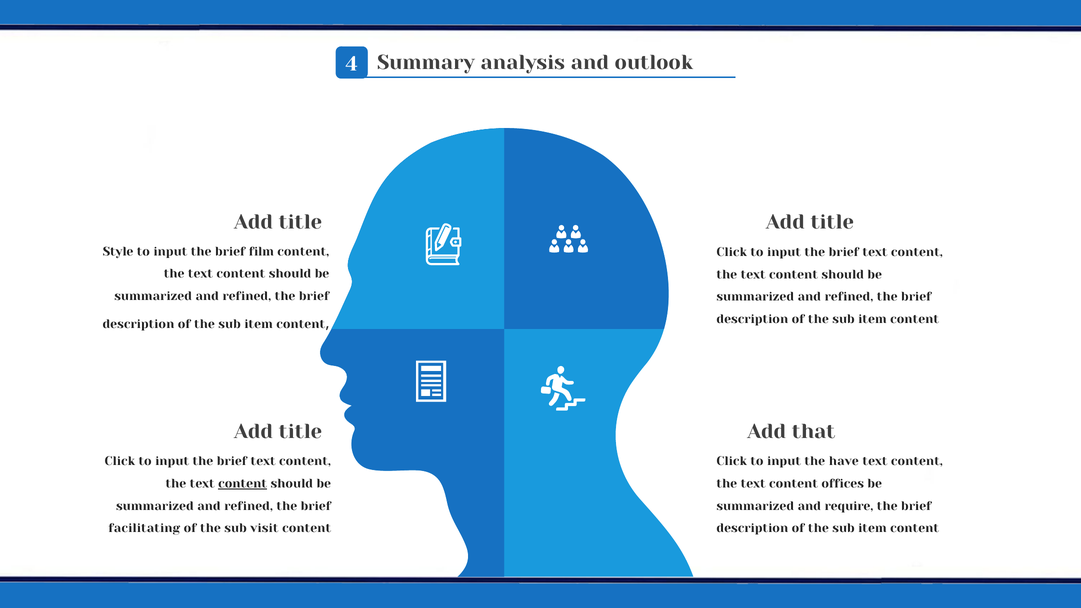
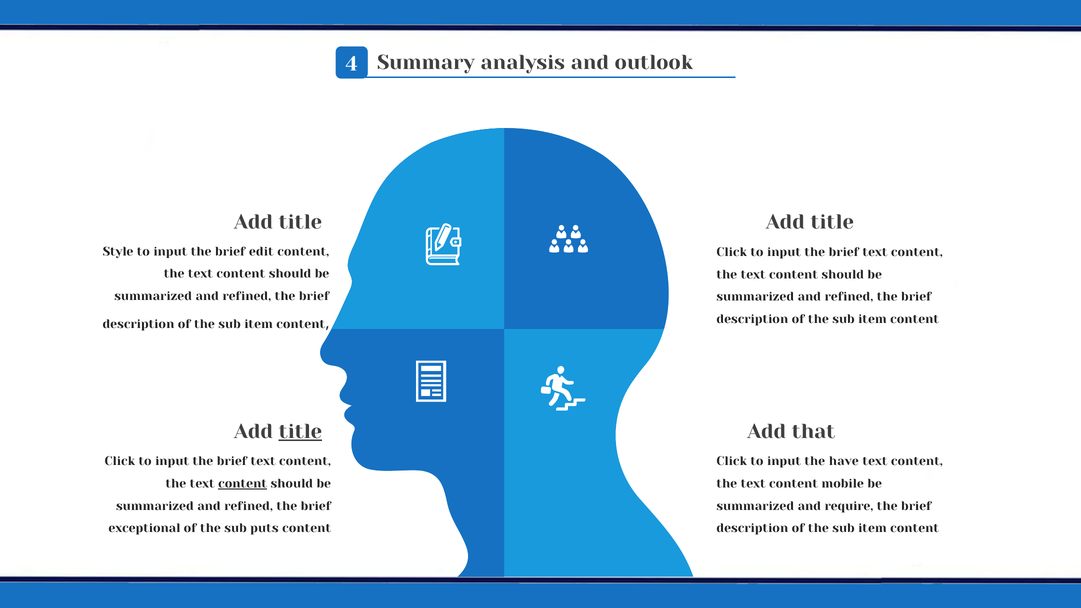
film: film -> edit
title at (300, 432) underline: none -> present
offices: offices -> mobile
facilitating: facilitating -> exceptional
visit: visit -> puts
